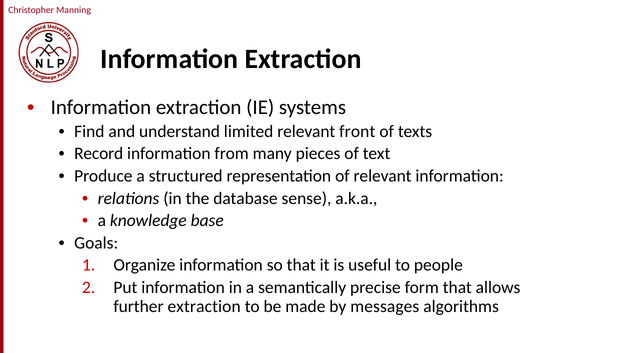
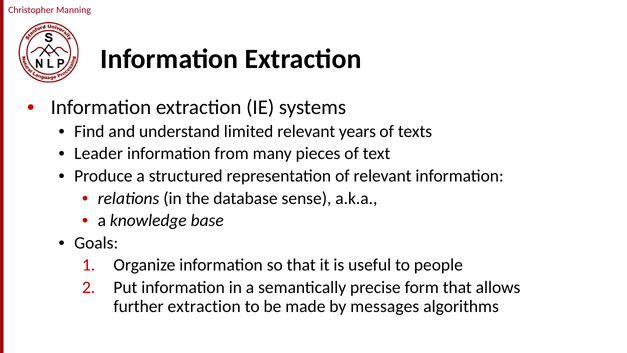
front: front -> years
Record: Record -> Leader
